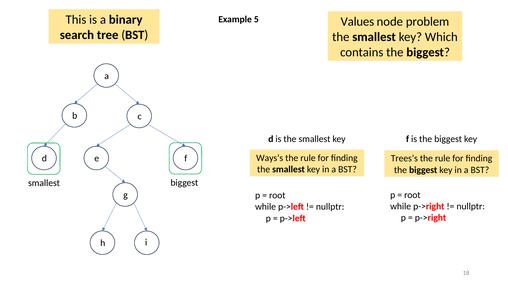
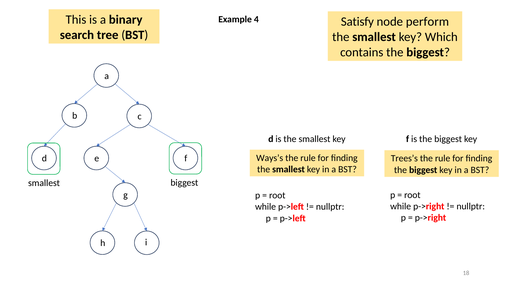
5: 5 -> 4
Values: Values -> Satisfy
problem: problem -> perform
